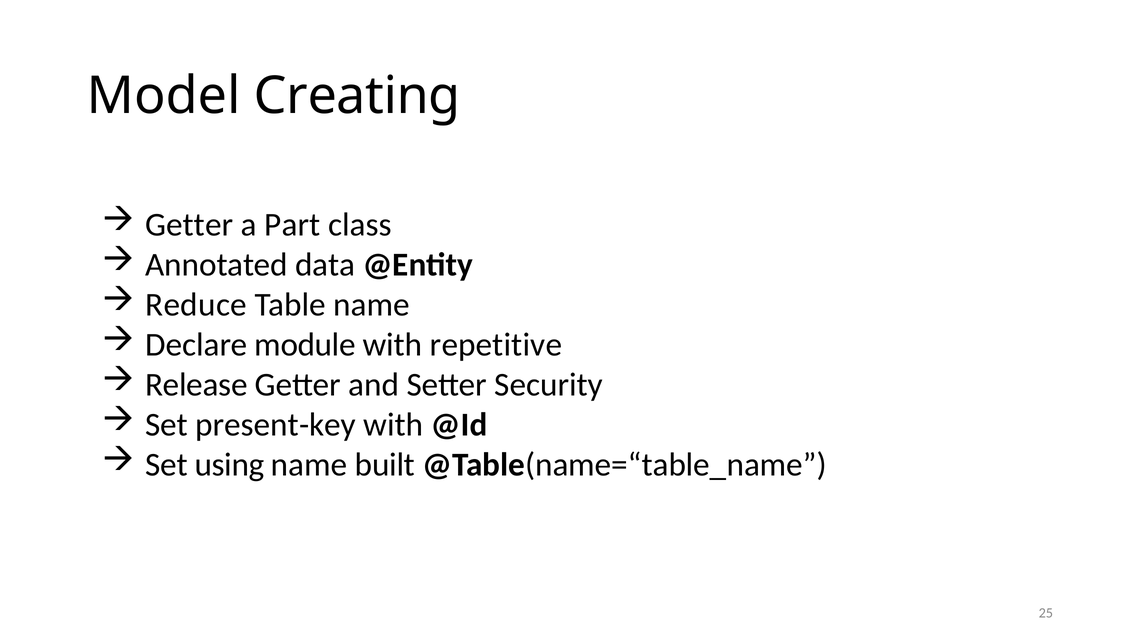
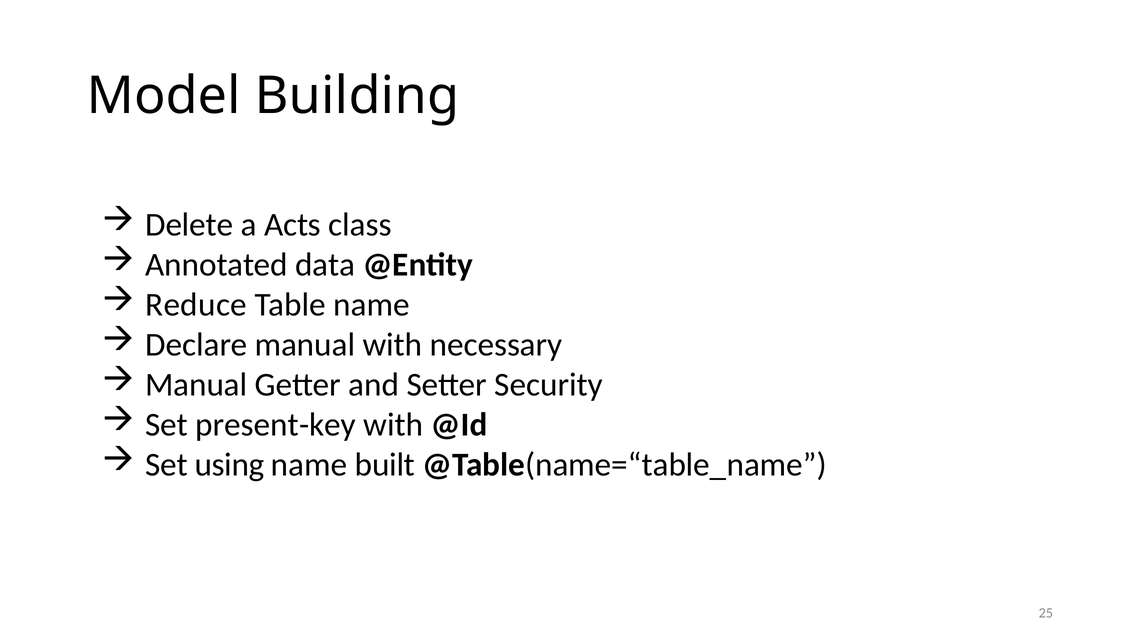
Creating: Creating -> Building
Getter at (189, 224): Getter -> Delete
Part: Part -> Acts
Declare module: module -> manual
repetitive: repetitive -> necessary
Release at (196, 384): Release -> Manual
